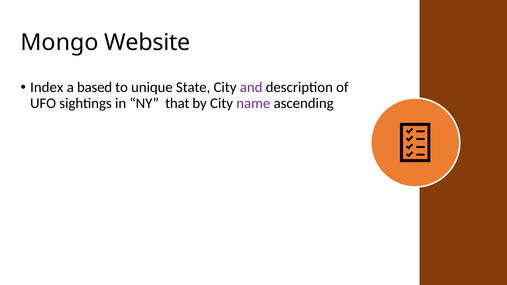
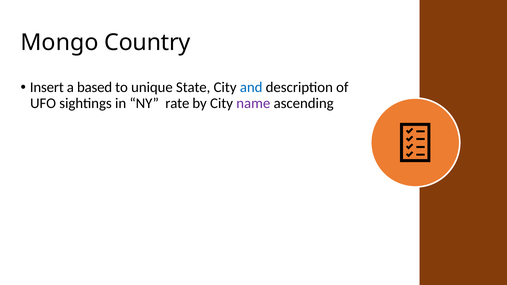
Website: Website -> Country
Index: Index -> Insert
and colour: purple -> blue
that: that -> rate
